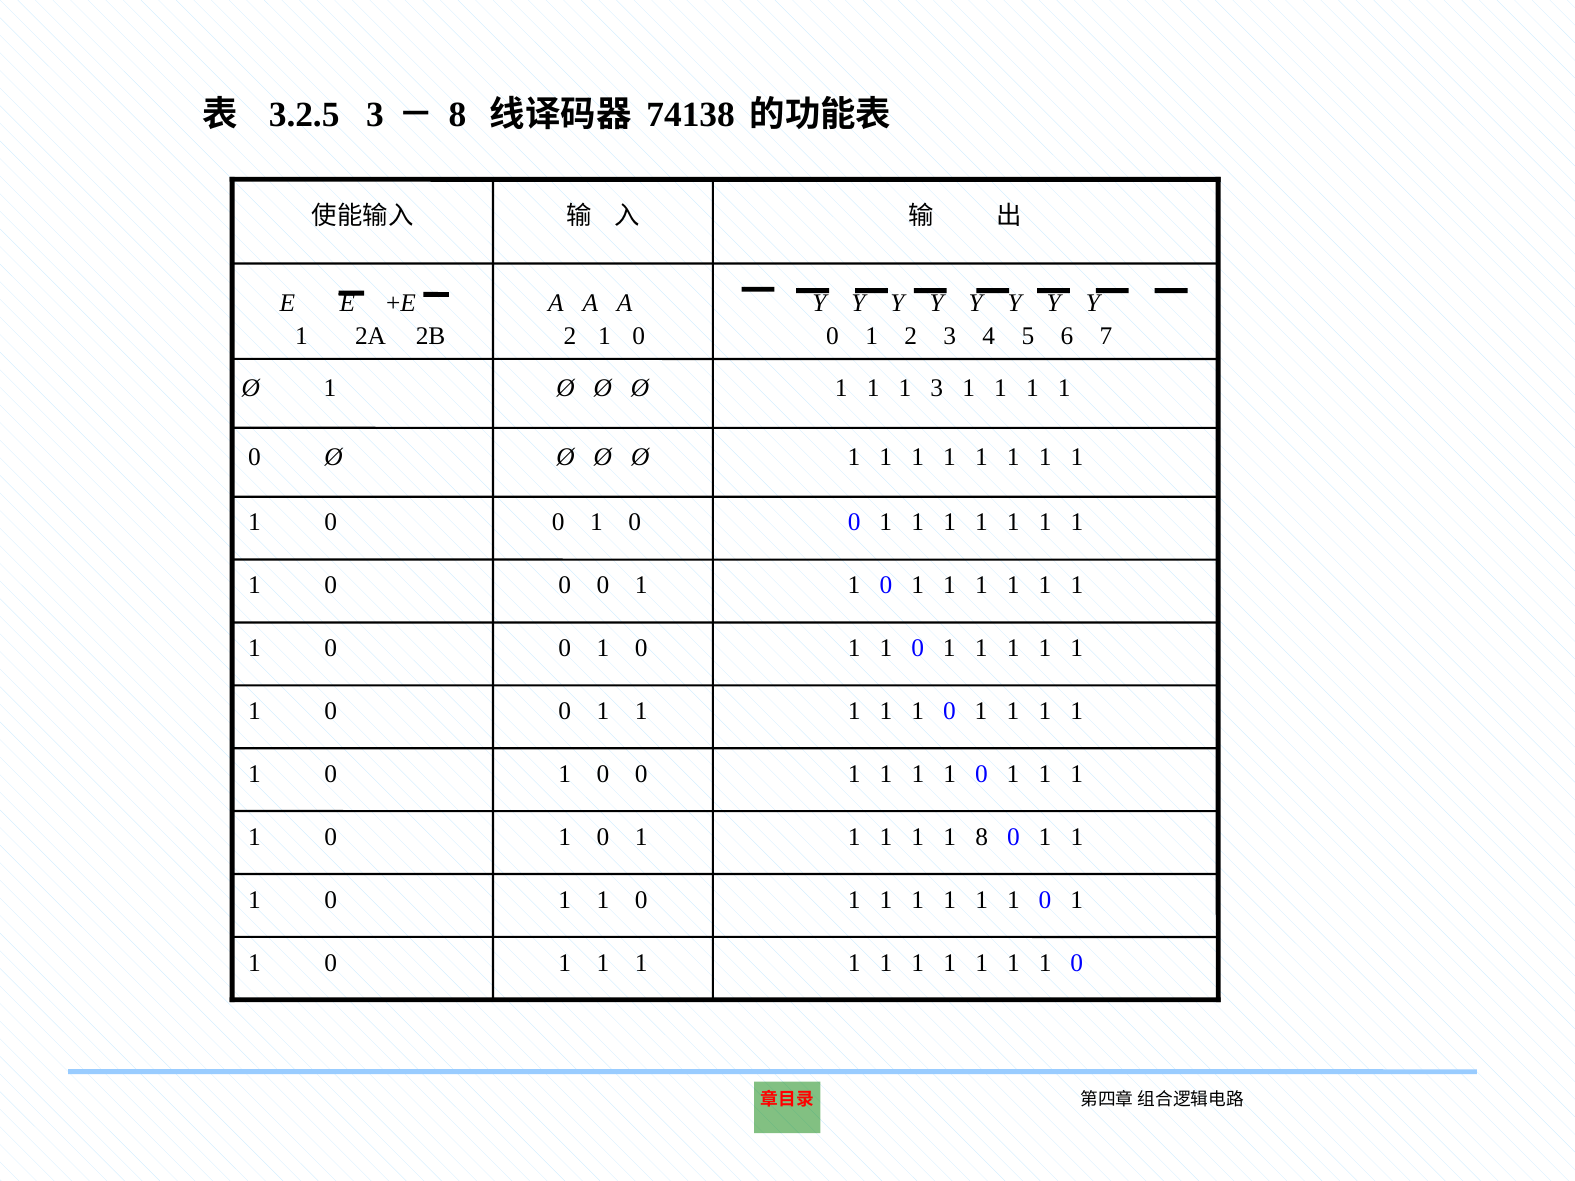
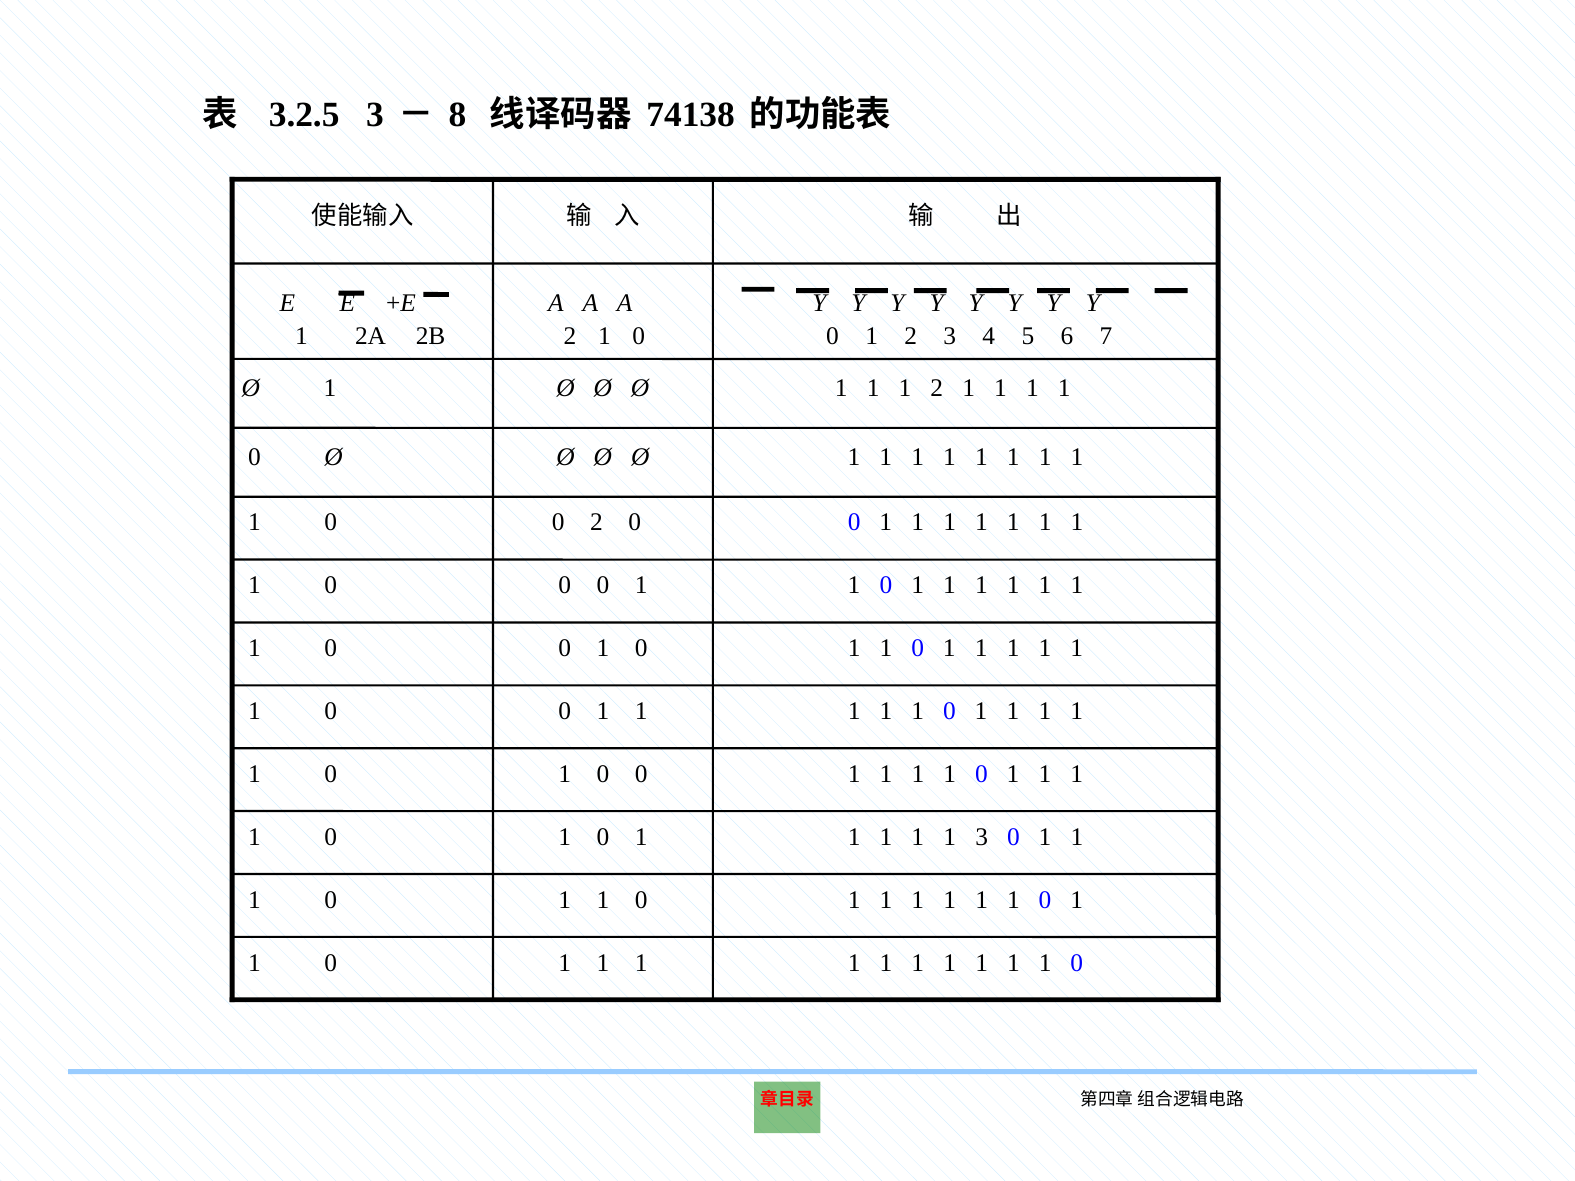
1 3: 3 -> 2
1 at (596, 523): 1 -> 2
1 8: 8 -> 3
